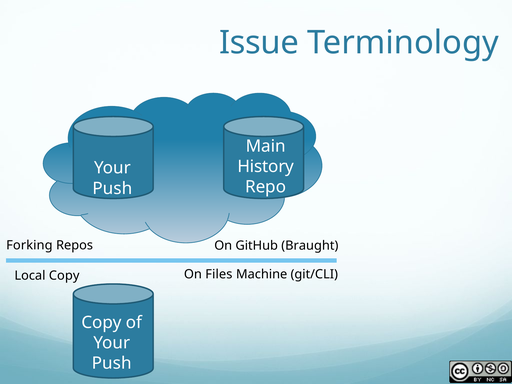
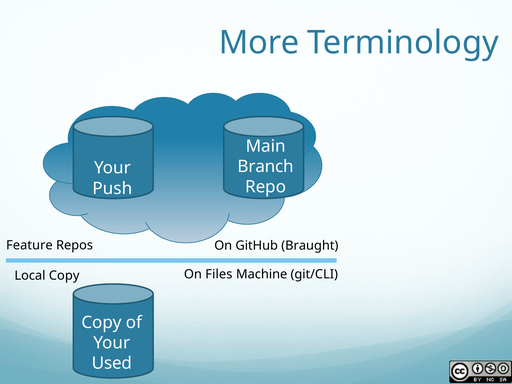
Issue: Issue -> More
History: History -> Branch
Forking: Forking -> Feature
Push at (112, 363): Push -> Used
